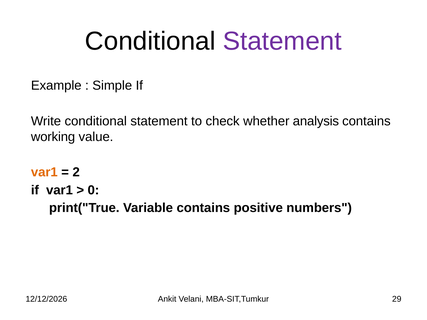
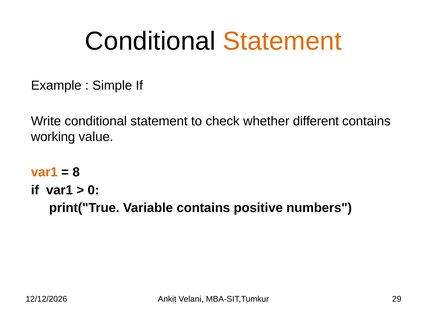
Statement at (282, 41) colour: purple -> orange
analysis: analysis -> different
2: 2 -> 8
